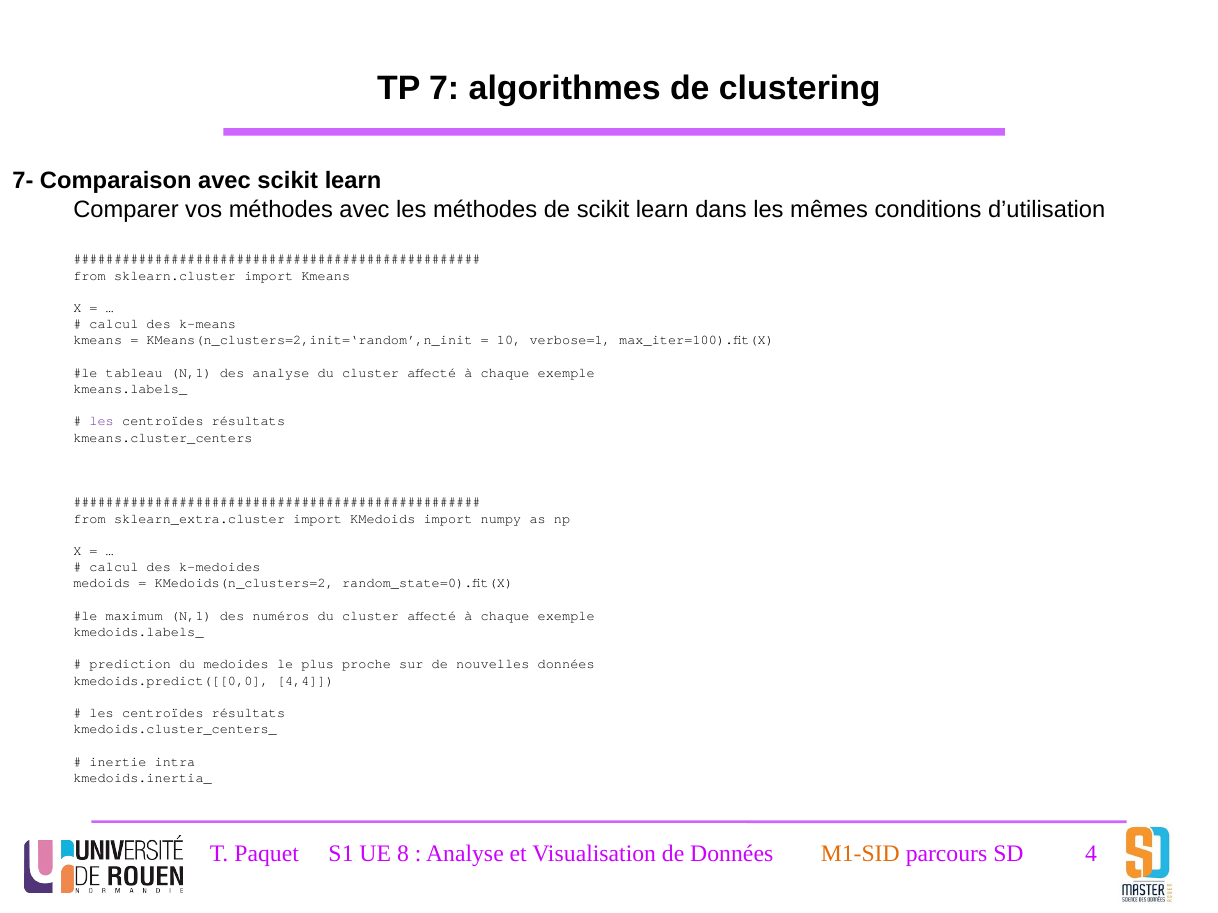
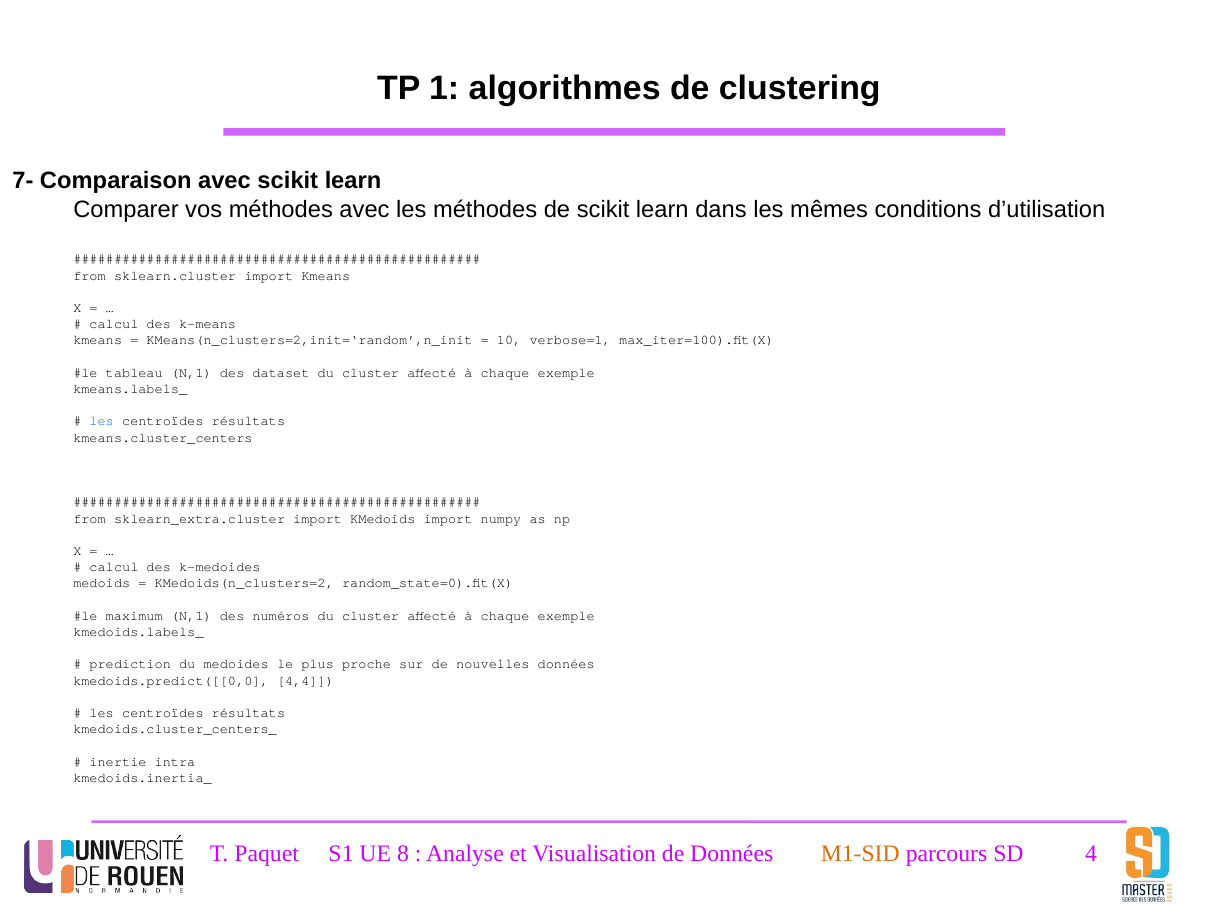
7: 7 -> 1
des analyse: analyse -> dataset
les at (102, 422) colour: purple -> blue
